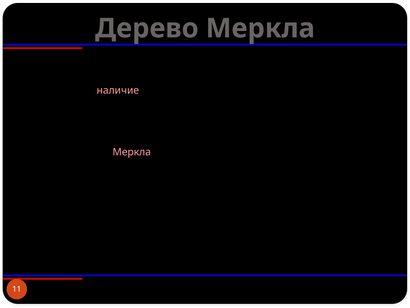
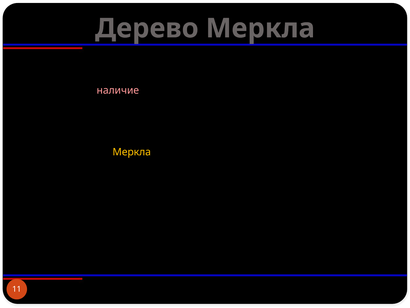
Меркла at (132, 152) colour: pink -> yellow
